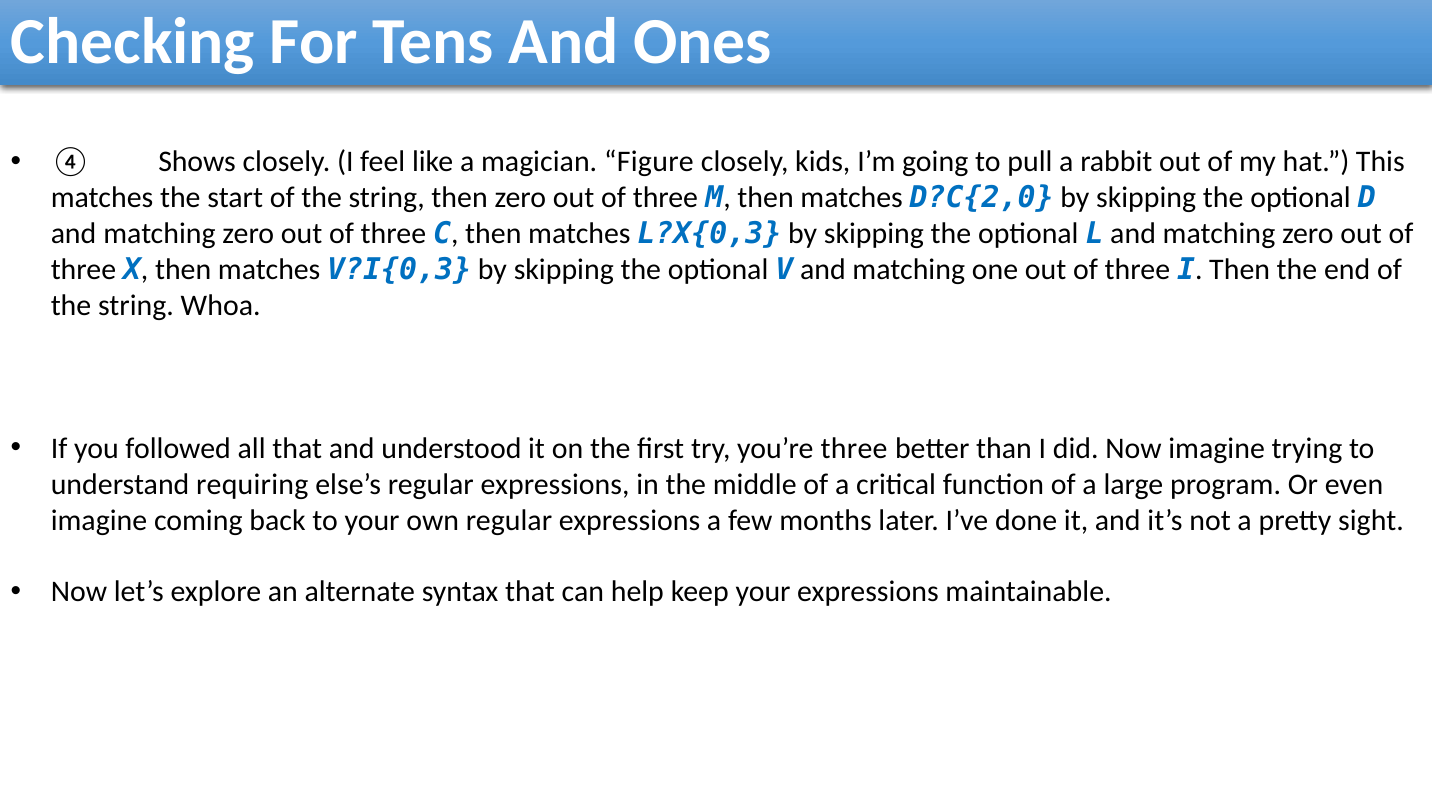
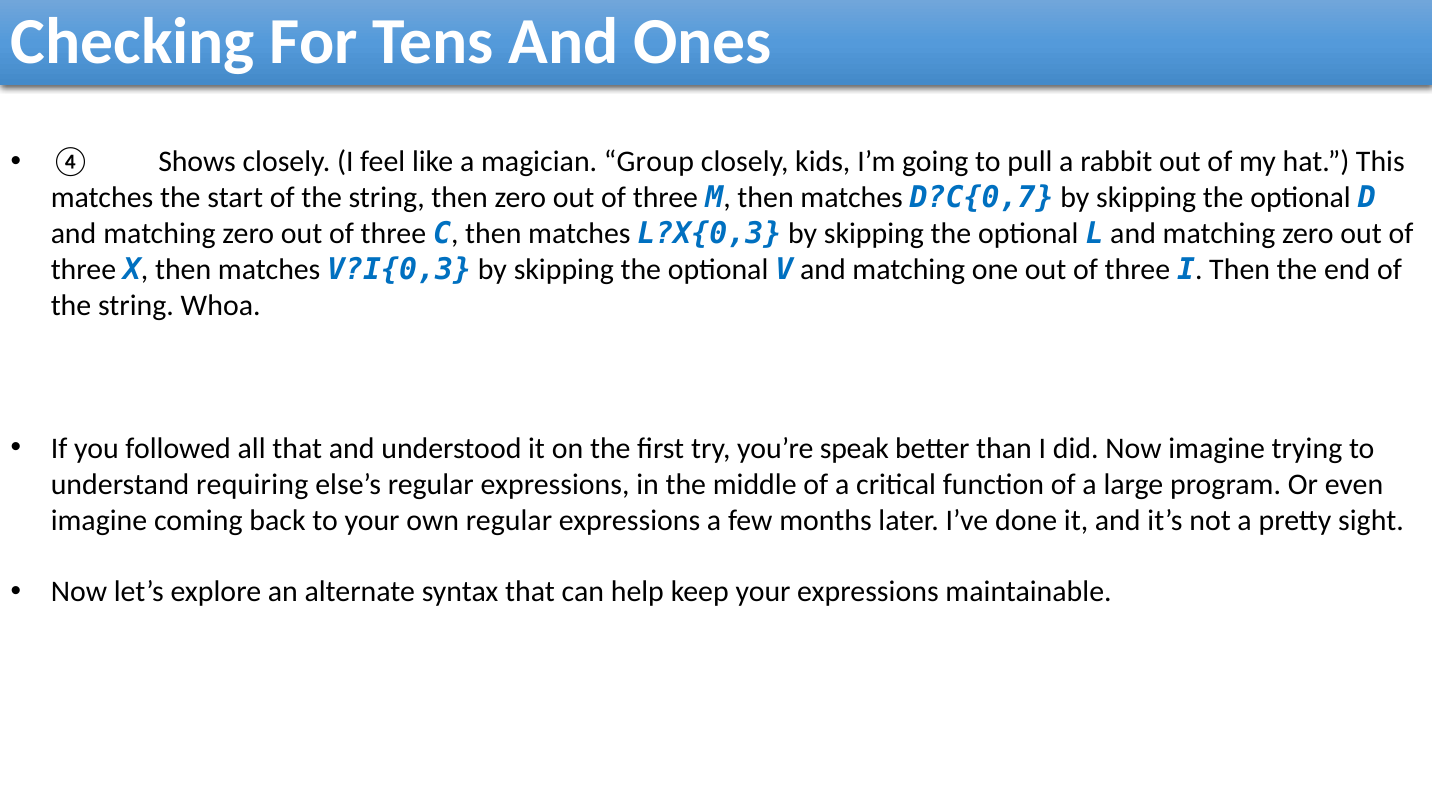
Figure: Figure -> Group
D?C{2,0: D?C{2,0 -> D?C{0,7
you’re three: three -> speak
